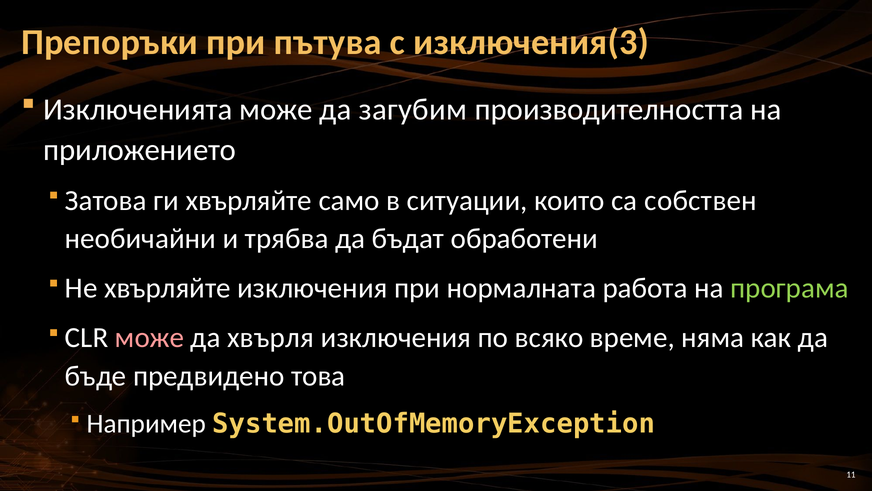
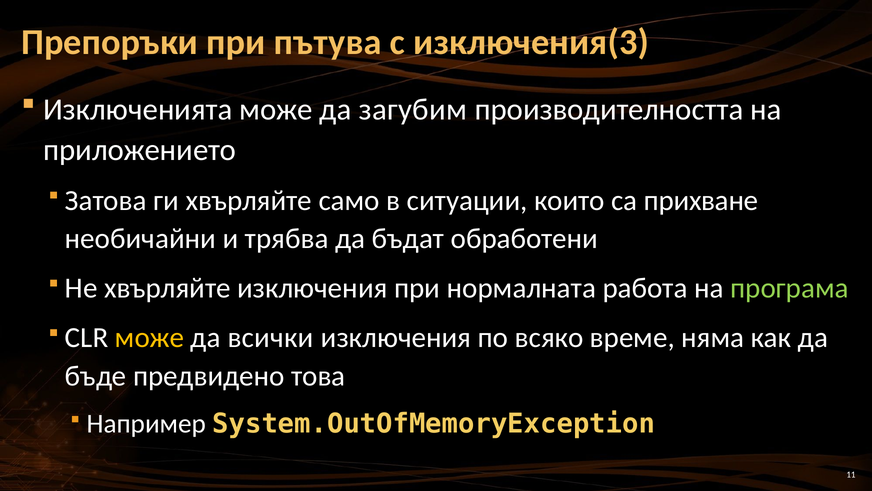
собствен: собствен -> прихване
може at (149, 337) colour: pink -> yellow
хвърля: хвърля -> всички
